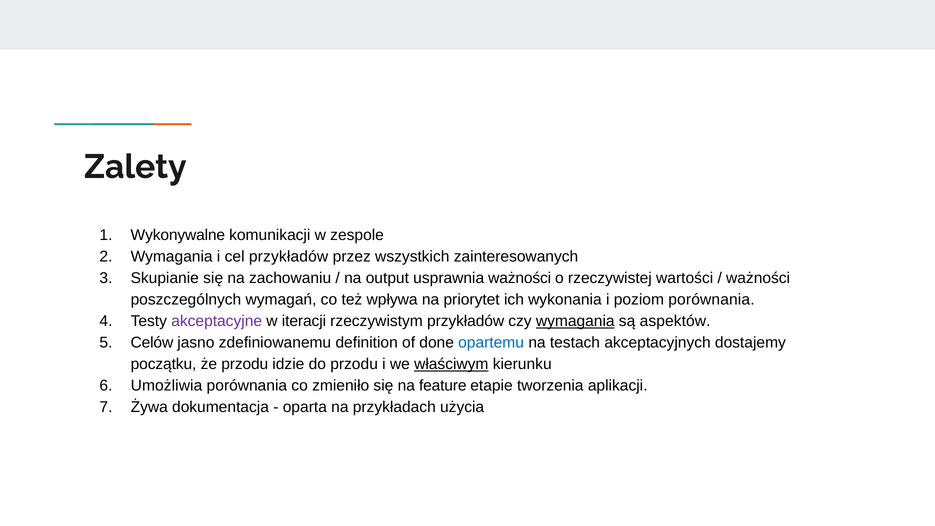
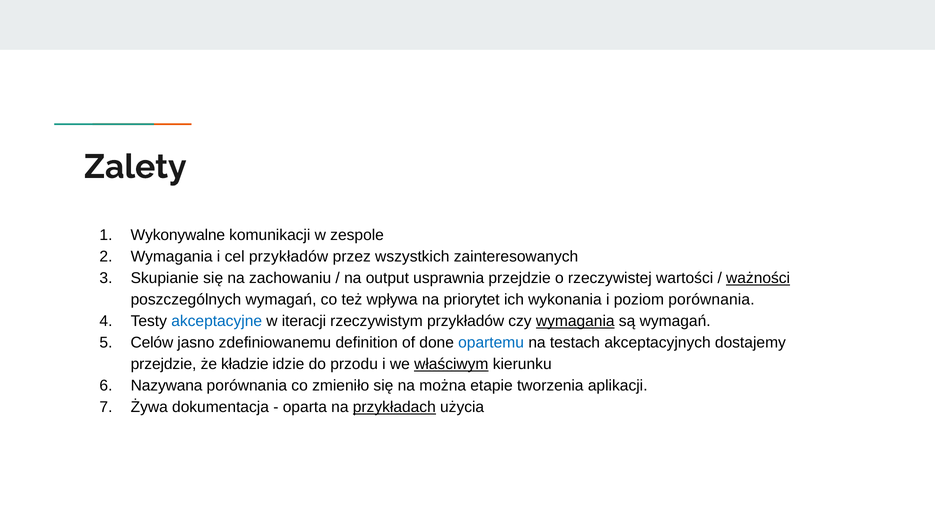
usprawnia ważności: ważności -> przejdzie
ważności at (758, 278) underline: none -> present
akceptacyjne colour: purple -> blue
są aspektów: aspektów -> wymagań
początku at (164, 364): początku -> przejdzie
że przodu: przodu -> kładzie
Umożliwia: Umożliwia -> Nazywana
feature: feature -> można
przykładach underline: none -> present
